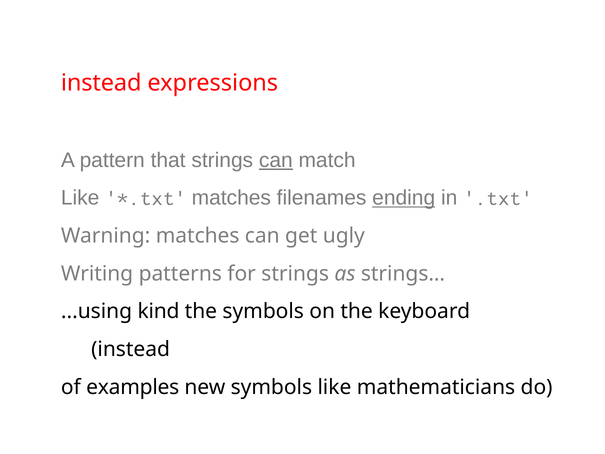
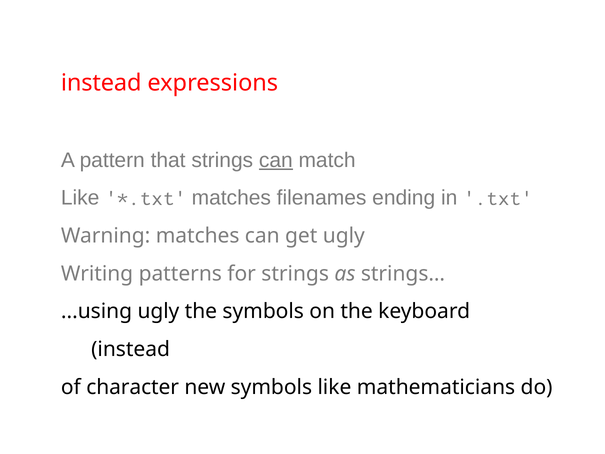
ending underline: present -> none
...using kind: kind -> ugly
examples: examples -> character
